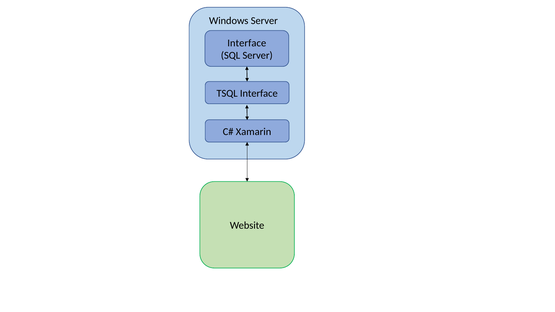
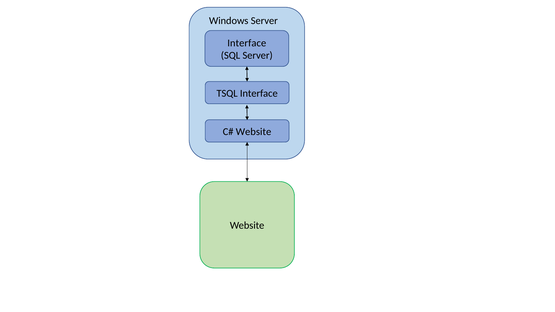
Xamarin at (254, 132): Xamarin -> Website
